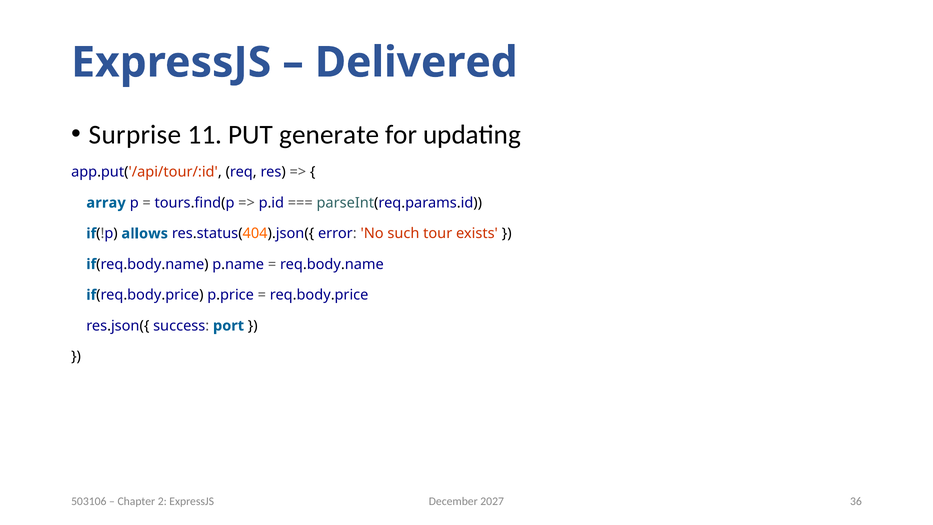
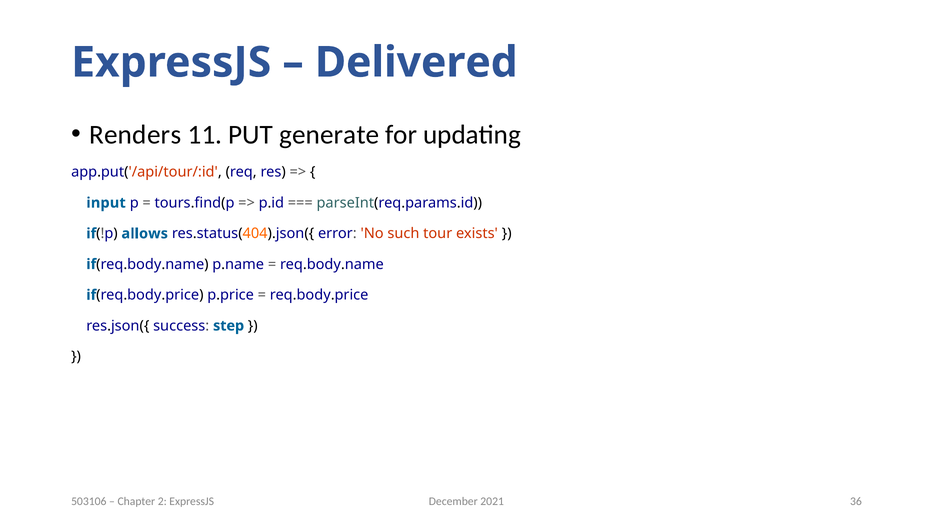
Surprise: Surprise -> Renders
array: array -> input
port: port -> step
2027: 2027 -> 2021
